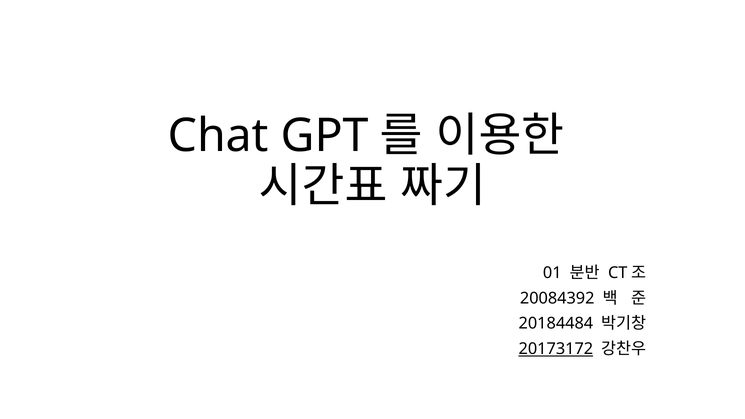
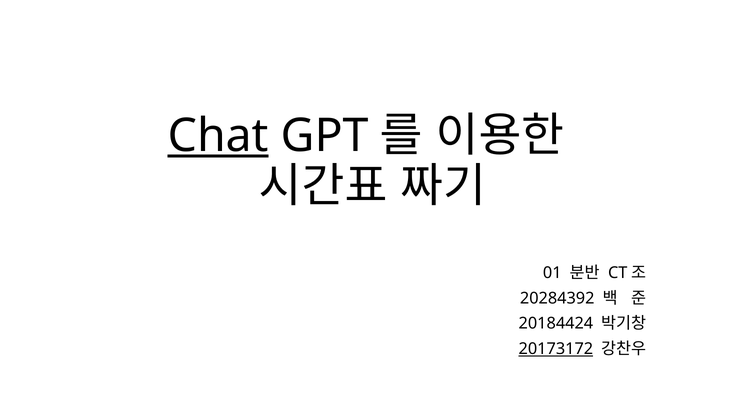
Chat underline: none -> present
20084392: 20084392 -> 20284392
20184484: 20184484 -> 20184424
